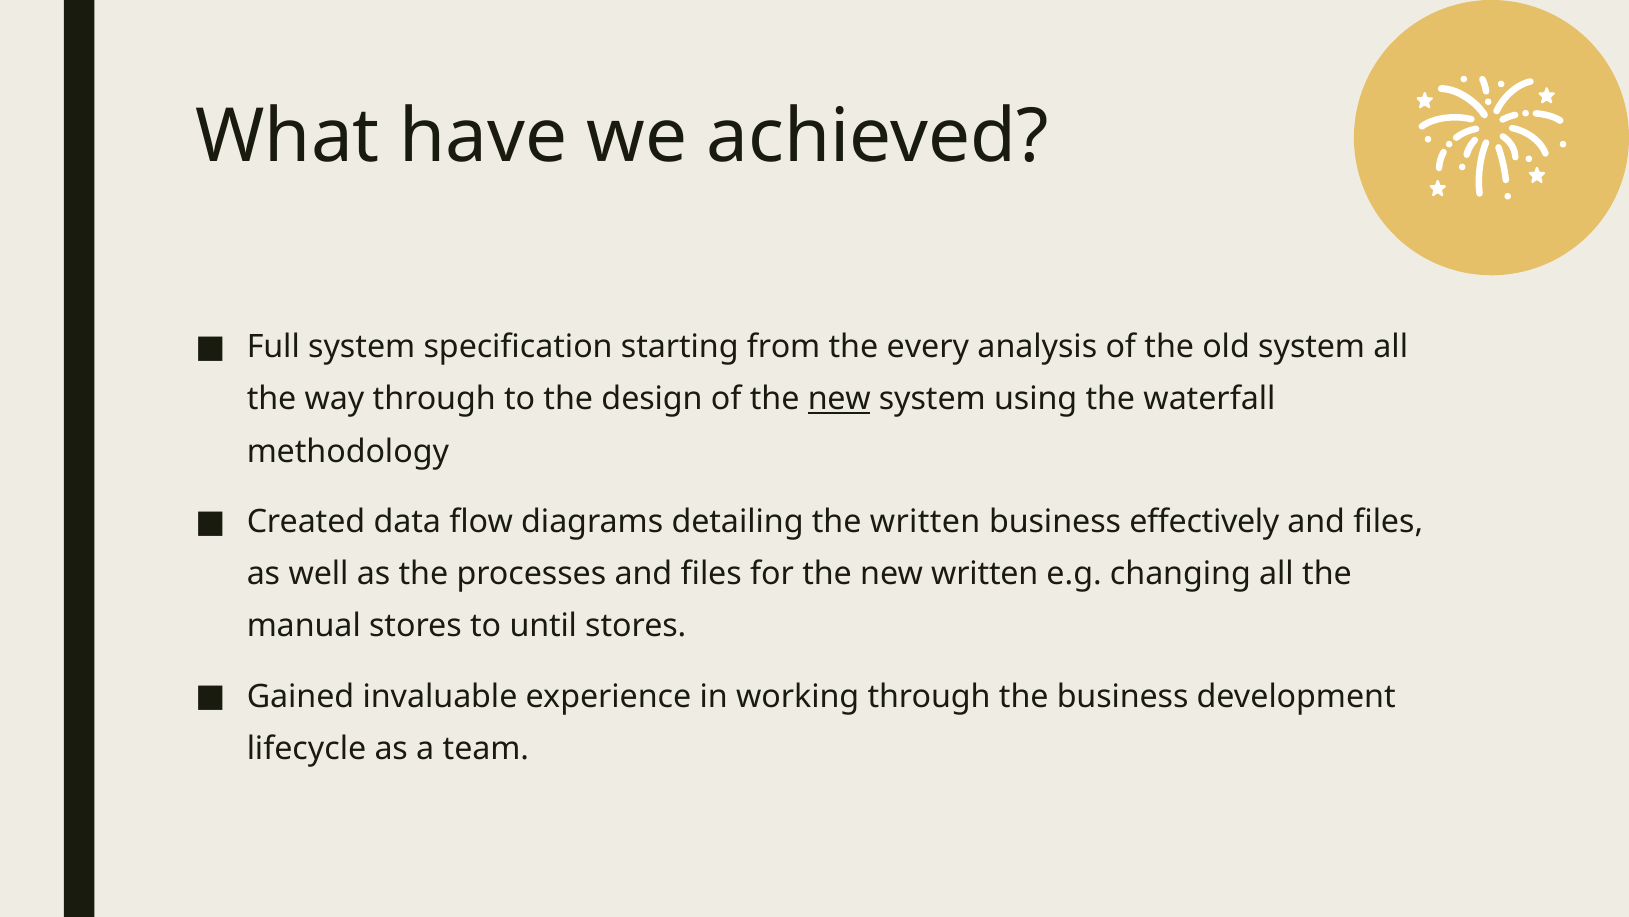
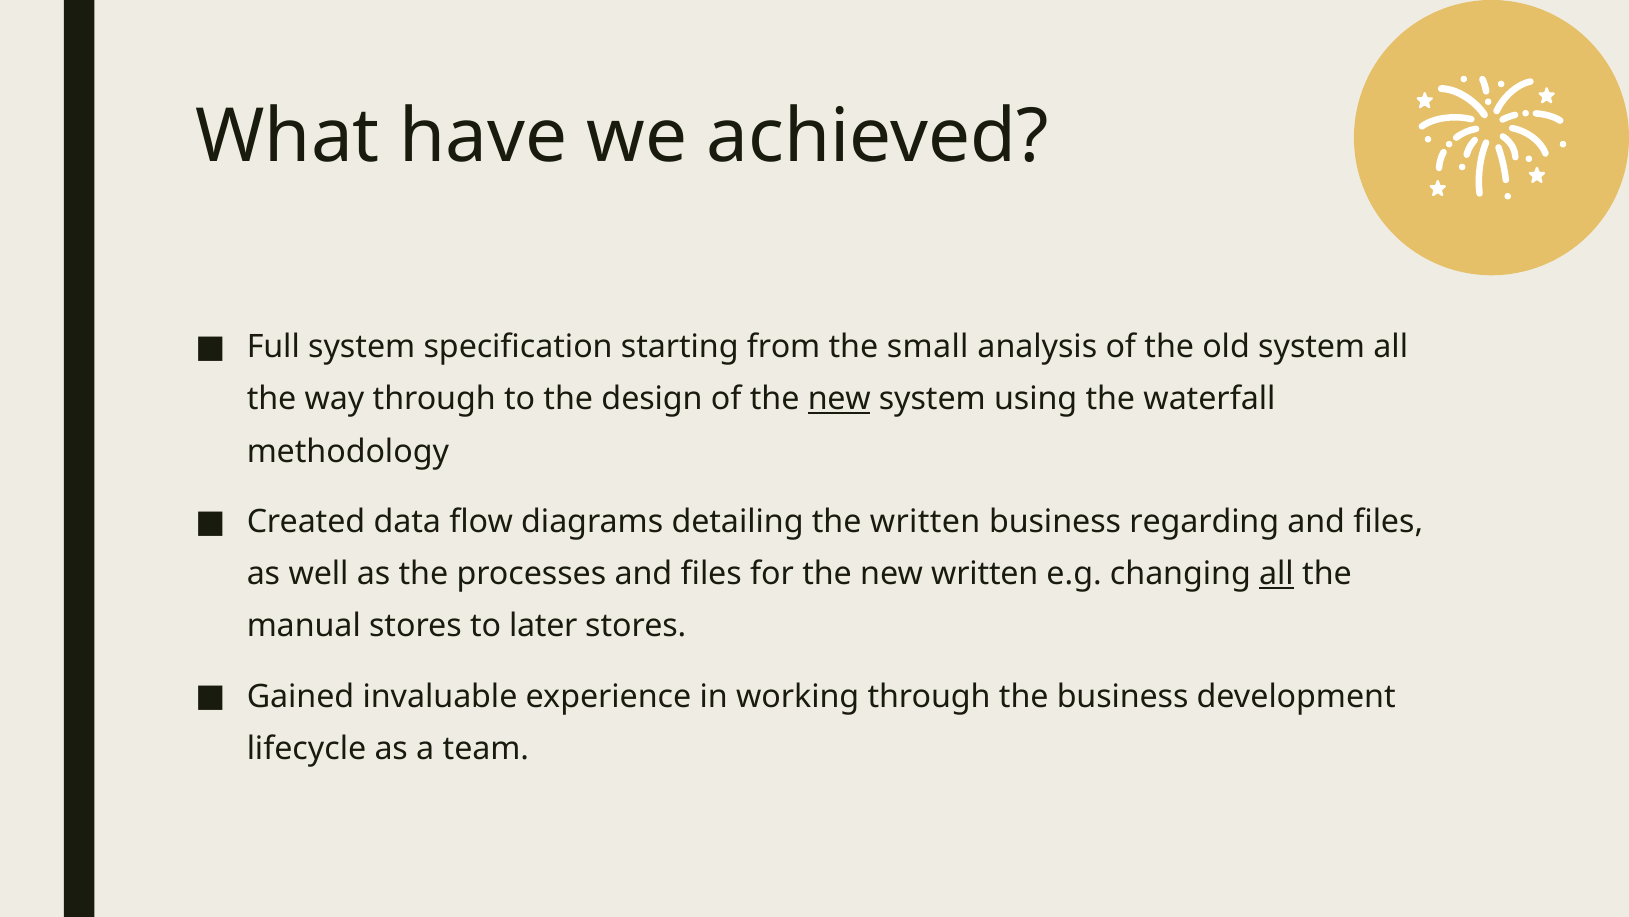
every: every -> small
effectively: effectively -> regarding
all at (1277, 574) underline: none -> present
until: until -> later
